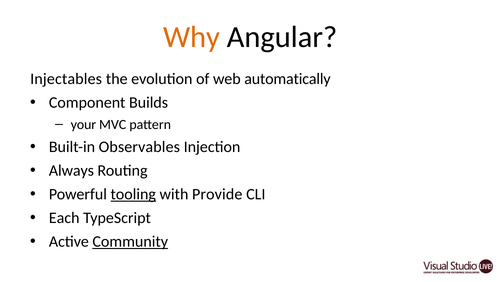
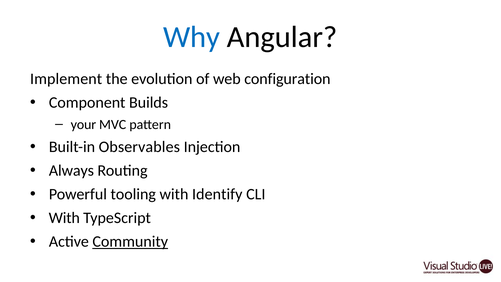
Why colour: orange -> blue
Injectables: Injectables -> Implement
automatically: automatically -> configuration
tooling underline: present -> none
Provide: Provide -> Identify
Each at (64, 218): Each -> With
